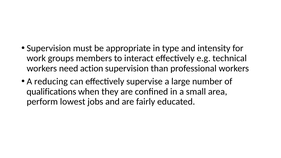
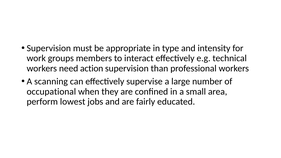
reducing: reducing -> scanning
qualifications: qualifications -> occupational
